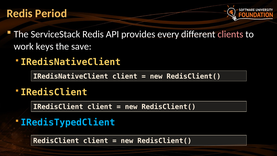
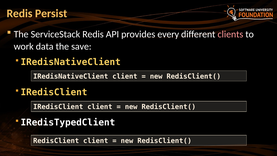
Period: Period -> Persist
keys: keys -> data
IRedisTypedClient colour: light blue -> white
